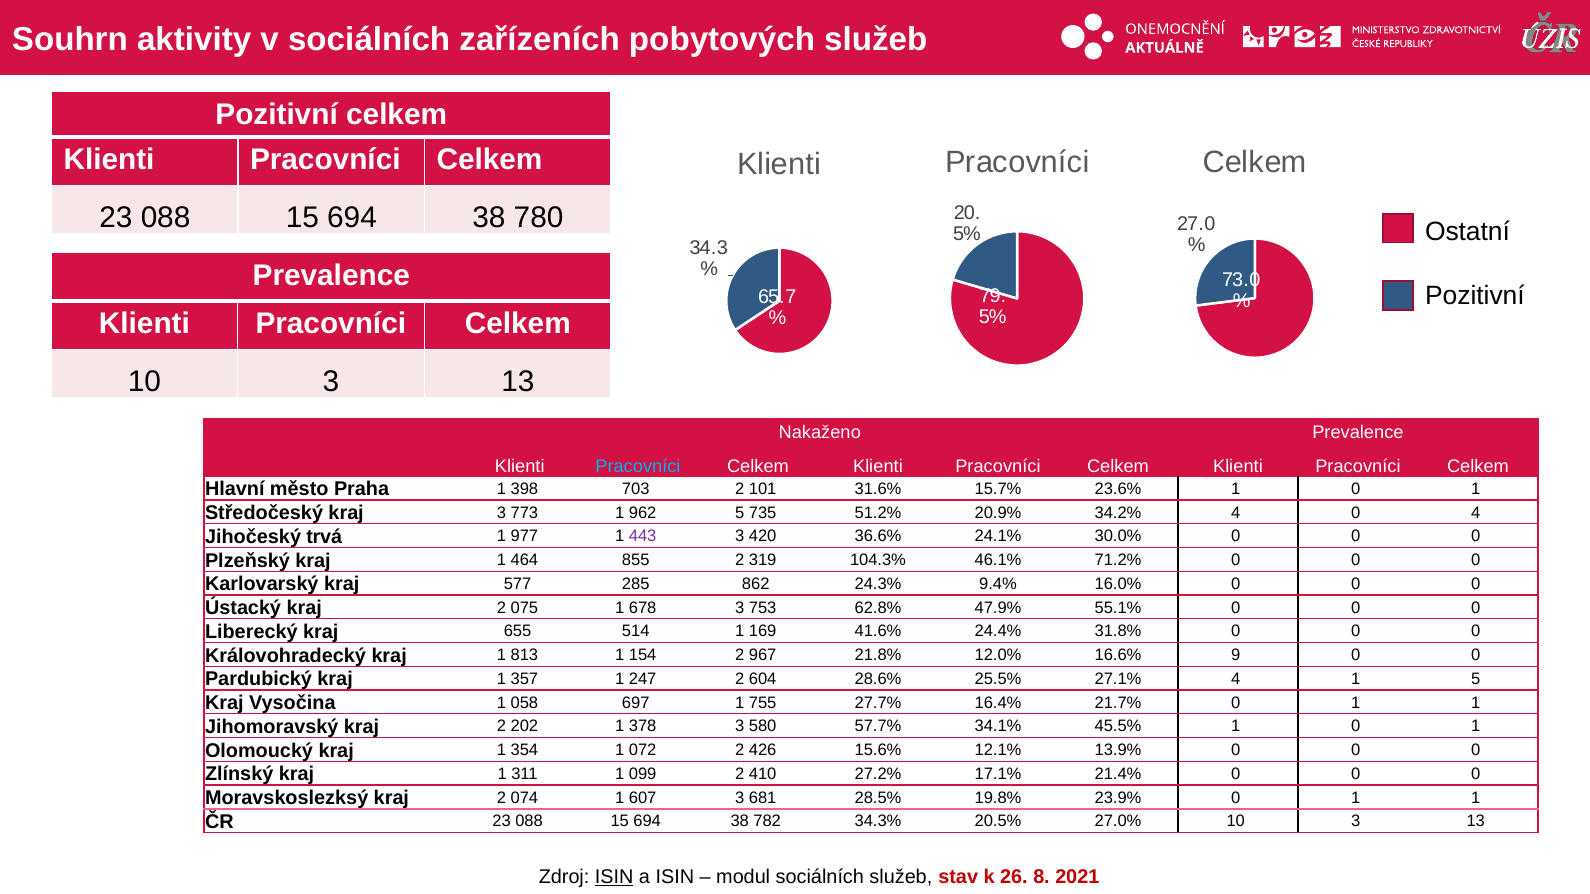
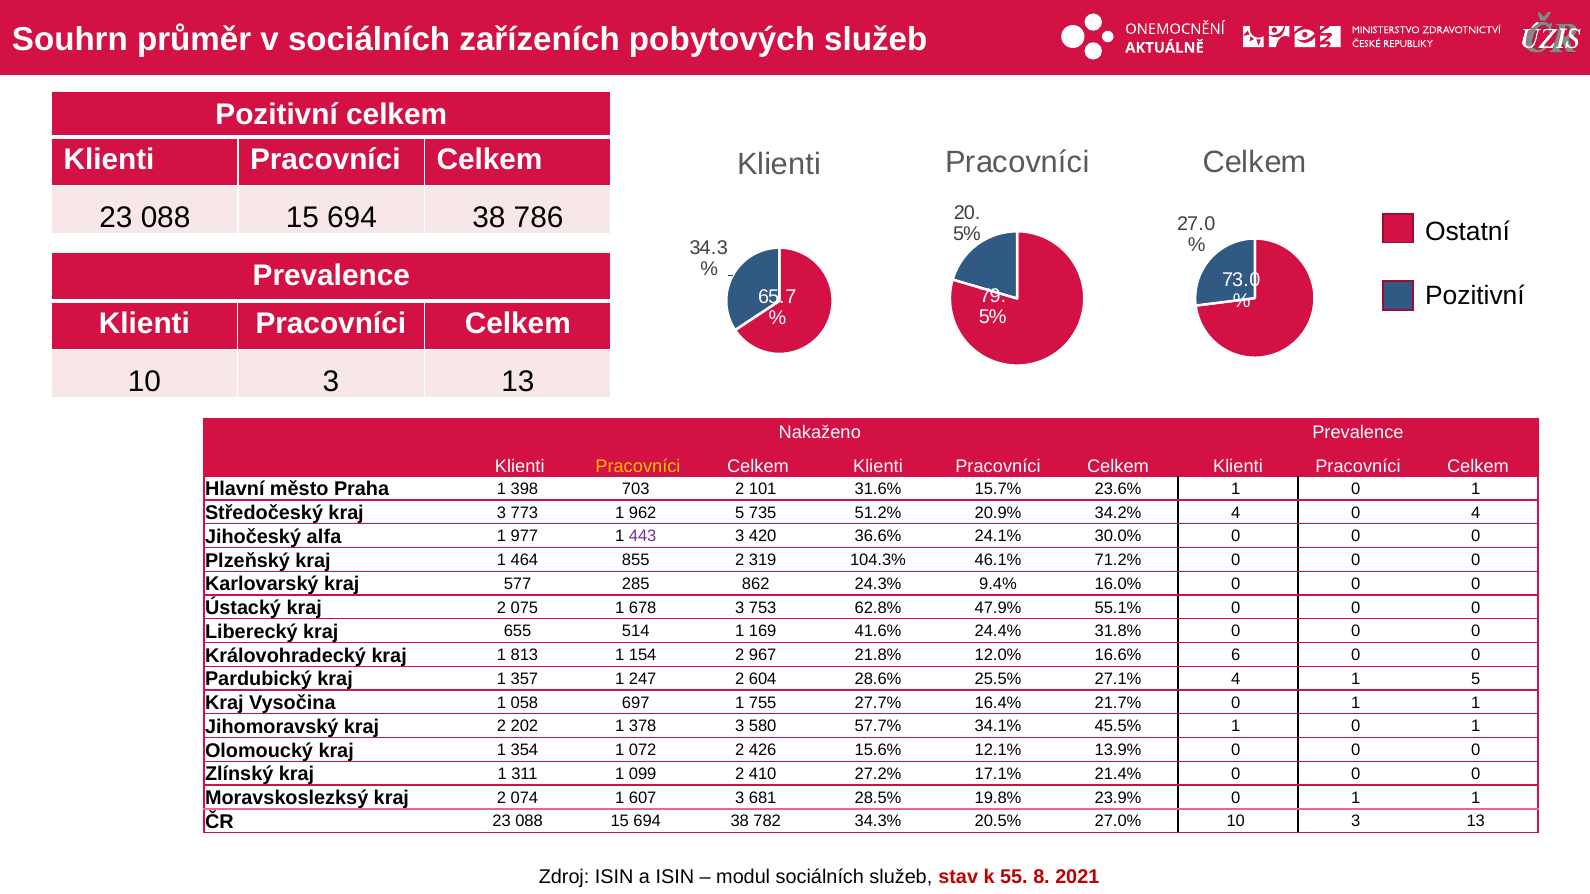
aktivity: aktivity -> průměr
780: 780 -> 786
Pracovníci at (638, 467) colour: light blue -> yellow
trvá: trvá -> alfa
9: 9 -> 6
ISIN at (614, 877) underline: present -> none
26: 26 -> 55
